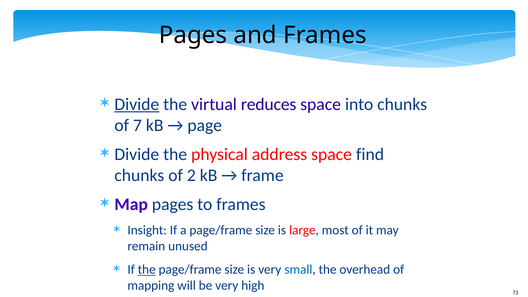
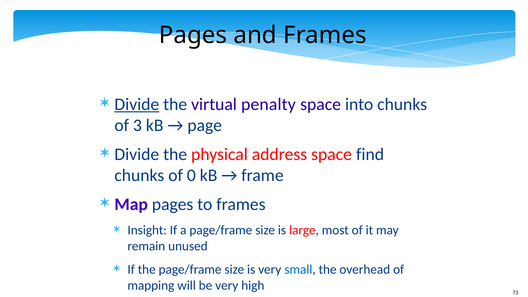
reduces: reduces -> penalty
7: 7 -> 3
2: 2 -> 0
the at (147, 270) underline: present -> none
